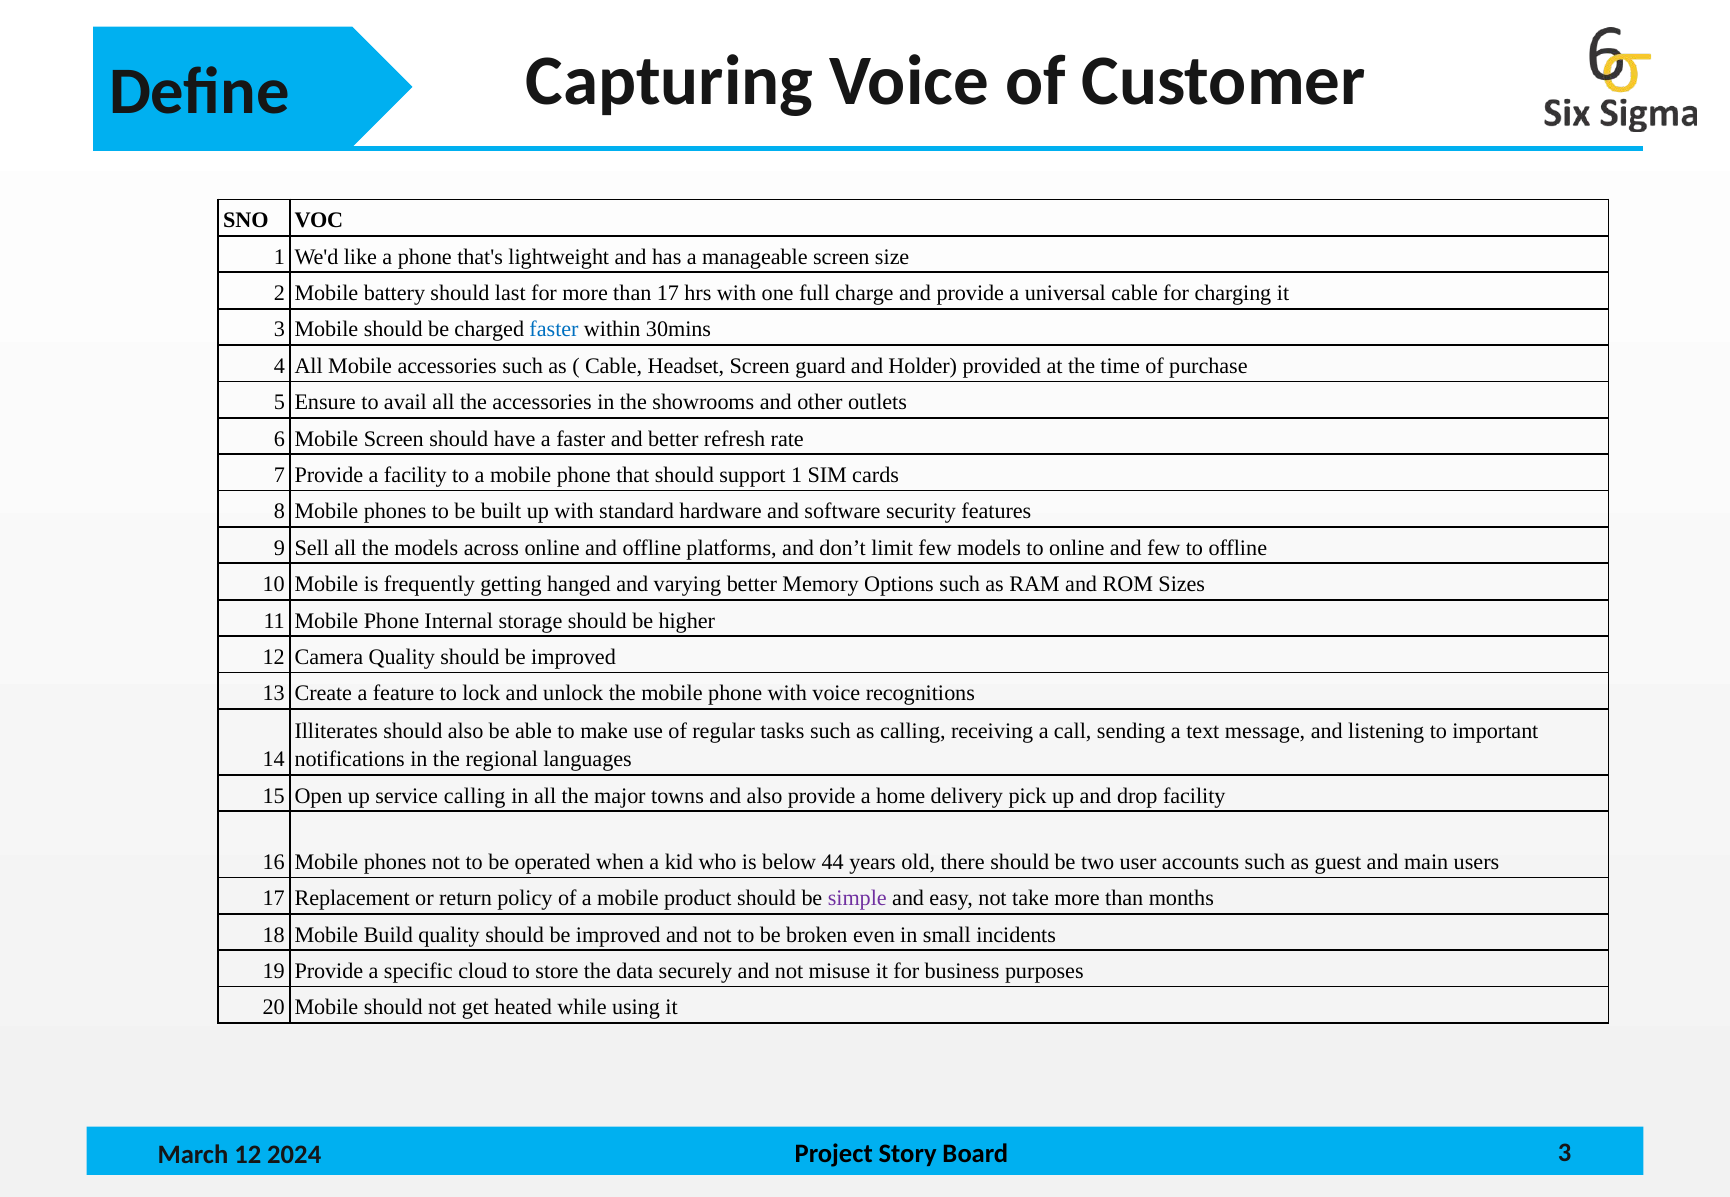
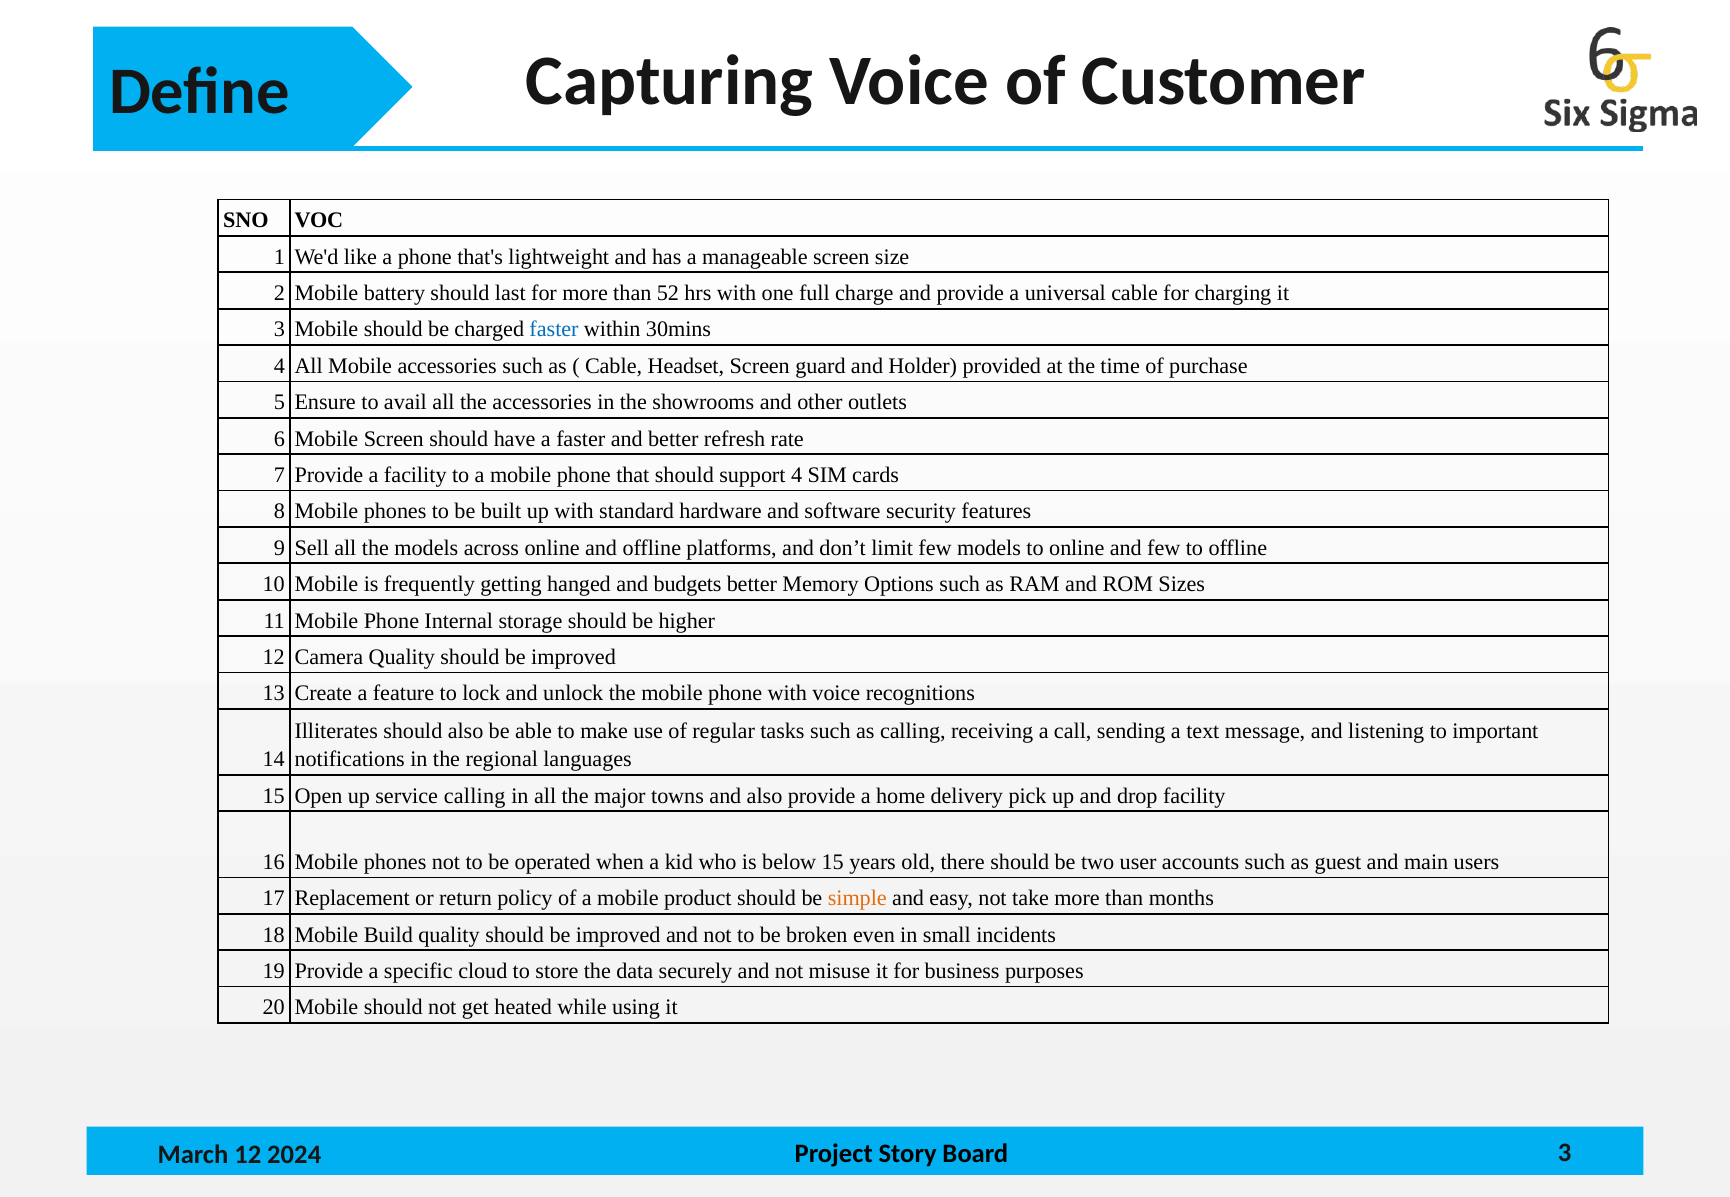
than 17: 17 -> 52
support 1: 1 -> 4
varying: varying -> budgets
below 44: 44 -> 15
simple colour: purple -> orange
